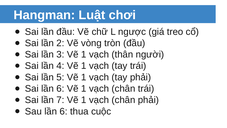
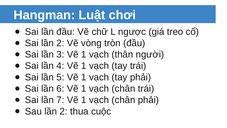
Sau lần 6: 6 -> 2
